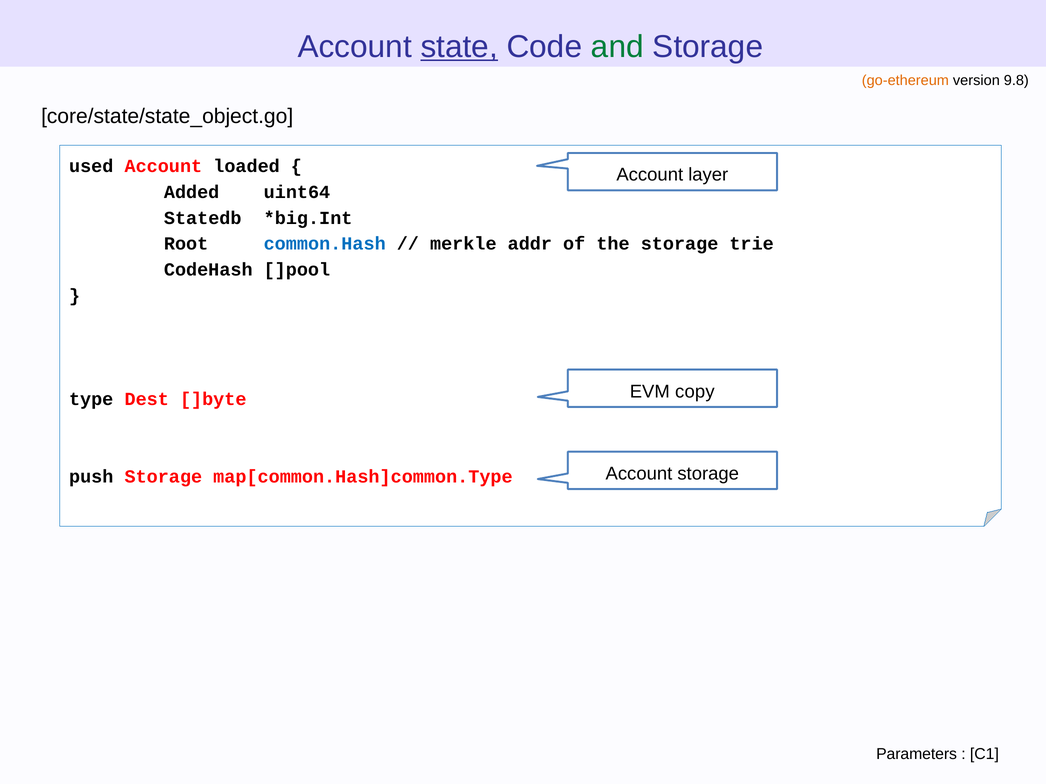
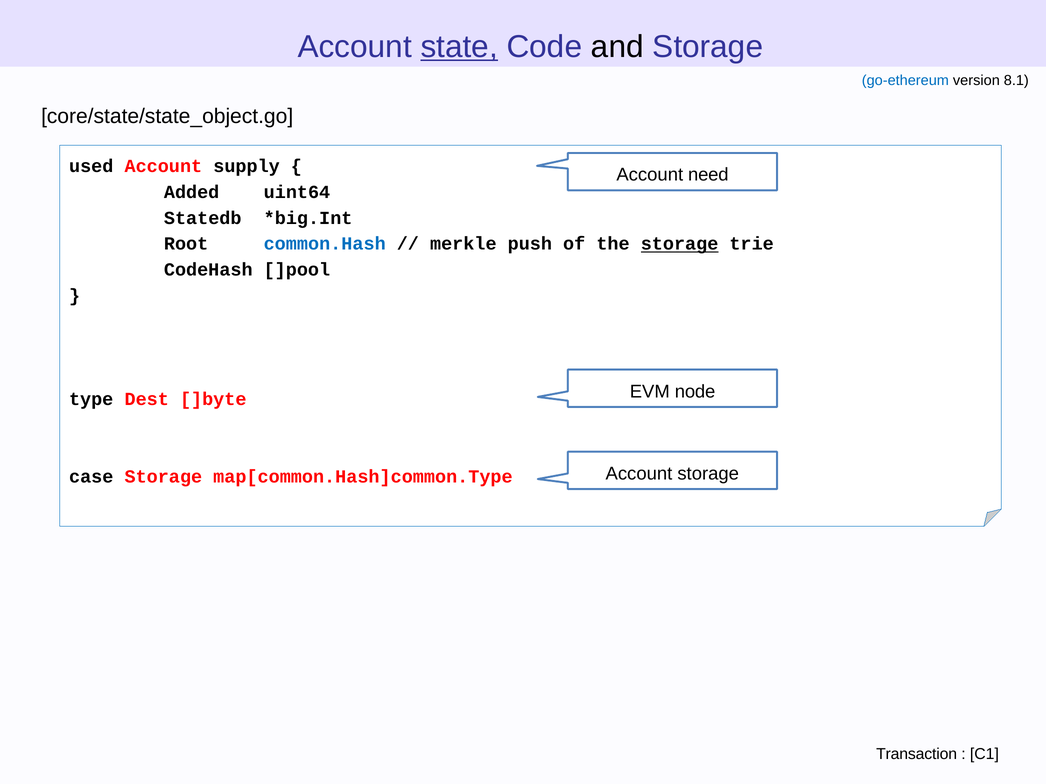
and colour: green -> black
go-ethereum colour: orange -> blue
9.8: 9.8 -> 8.1
loaded: loaded -> supply
layer: layer -> need
addr: addr -> push
storage at (680, 244) underline: none -> present
copy: copy -> node
push: push -> case
Parameters: Parameters -> Transaction
